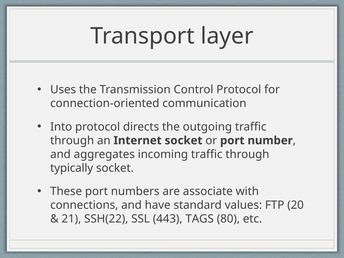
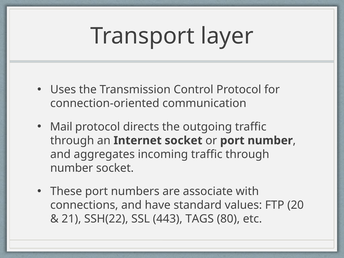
Into: Into -> Mail
typically at (72, 168): typically -> number
